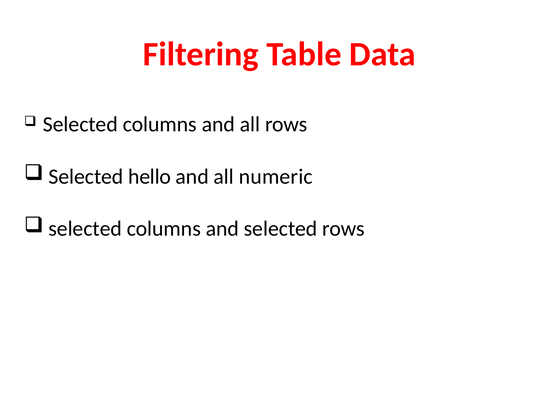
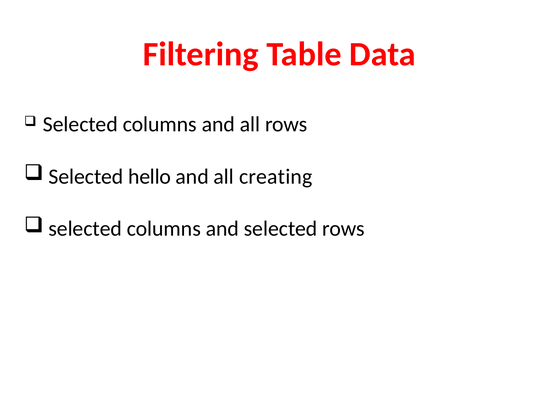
numeric: numeric -> creating
